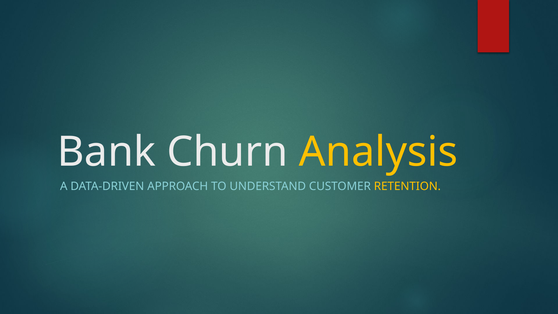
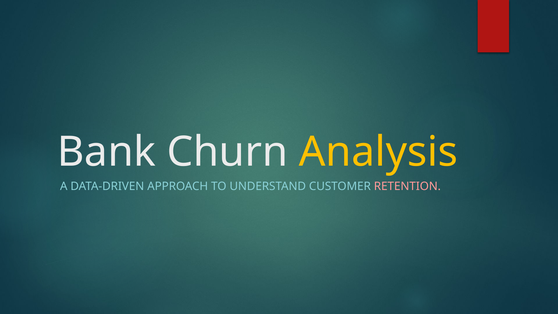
RETENTION colour: yellow -> pink
